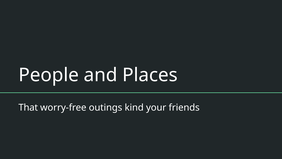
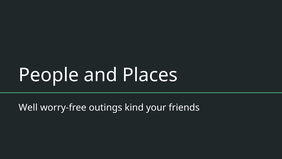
That: That -> Well
